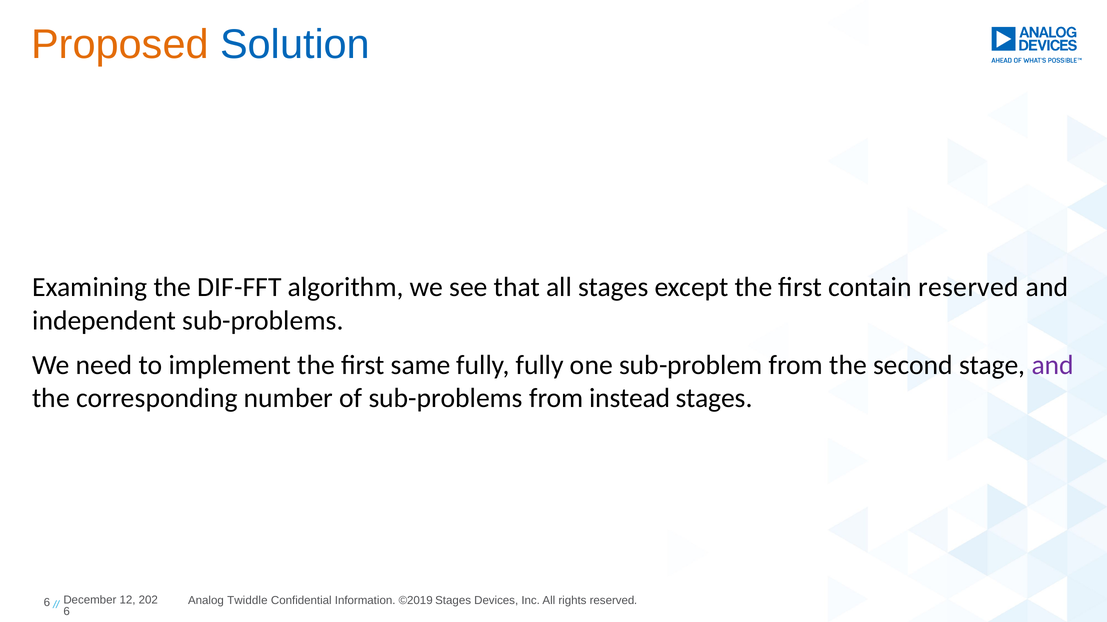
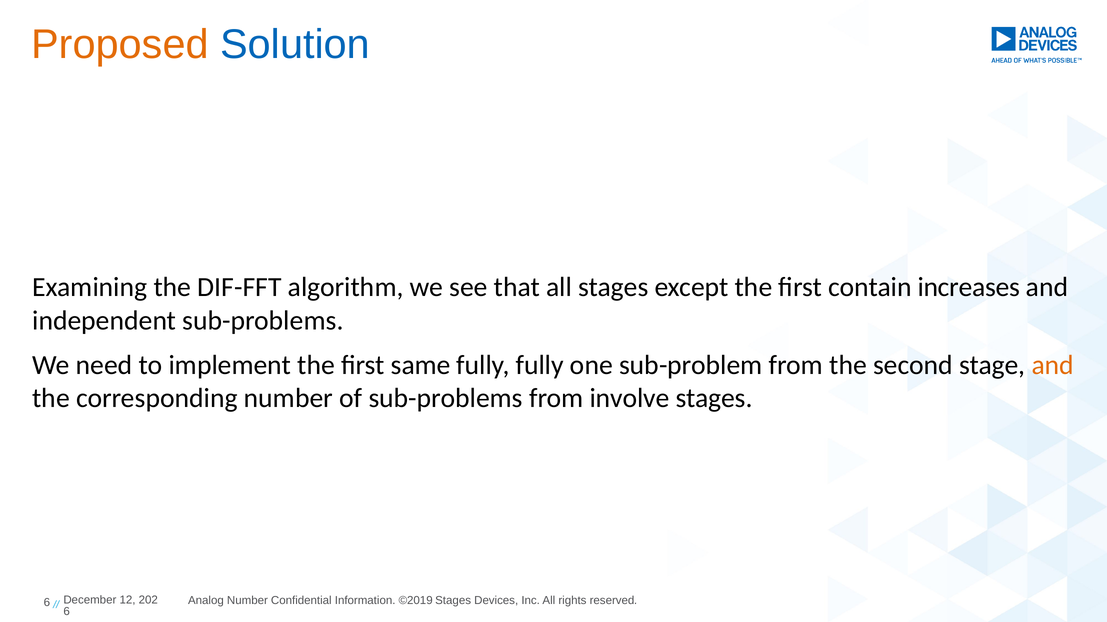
contain reserved: reserved -> increases
and at (1053, 366) colour: purple -> orange
instead: instead -> involve
Analog Twiddle: Twiddle -> Number
